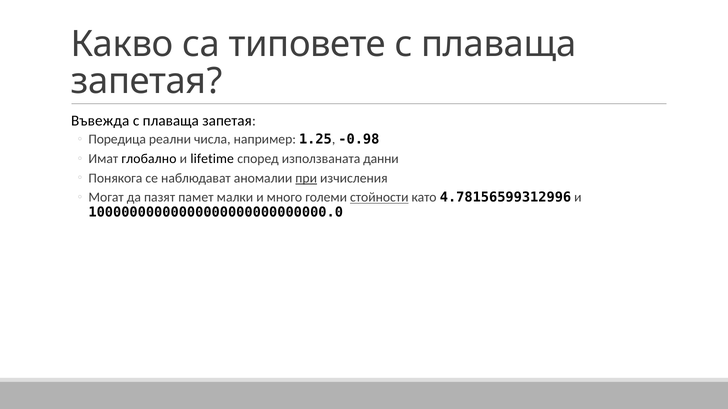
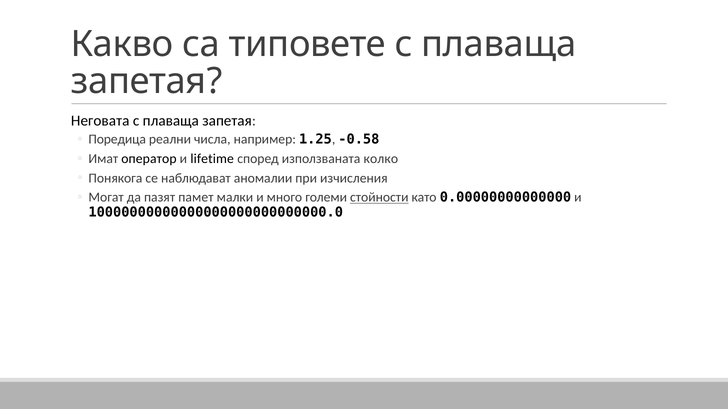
Въвежда: Въвежда -> Неговата
-0.98: -0.98 -> -0.58
глобално: глобално -> оператор
данни: данни -> колко
при underline: present -> none
4.78156599312996: 4.78156599312996 -> 0.00000000000000
